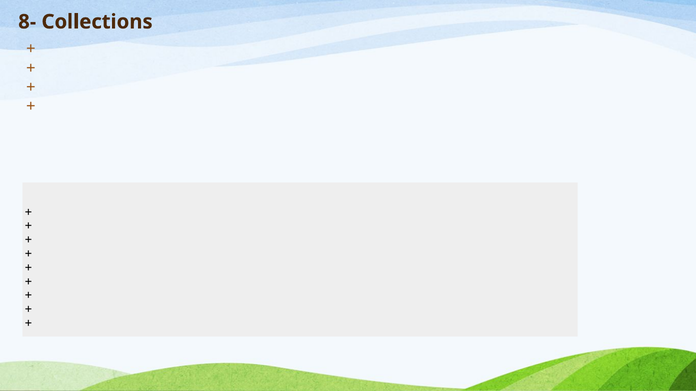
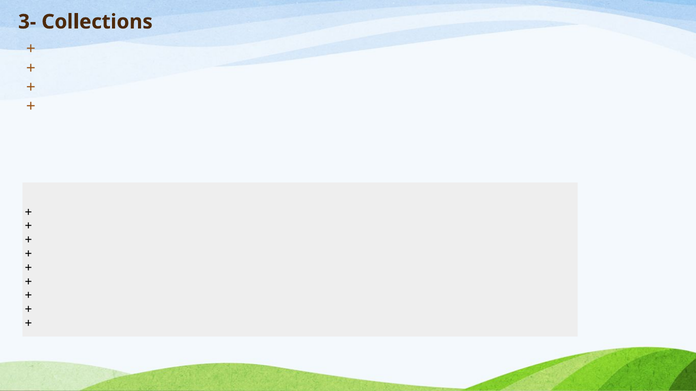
8-: 8- -> 3-
